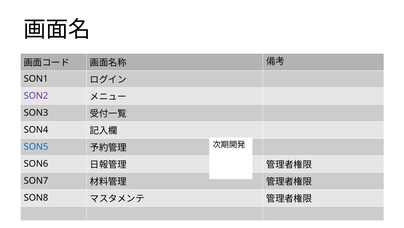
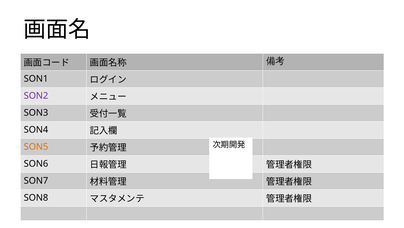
SON5 colour: blue -> orange
